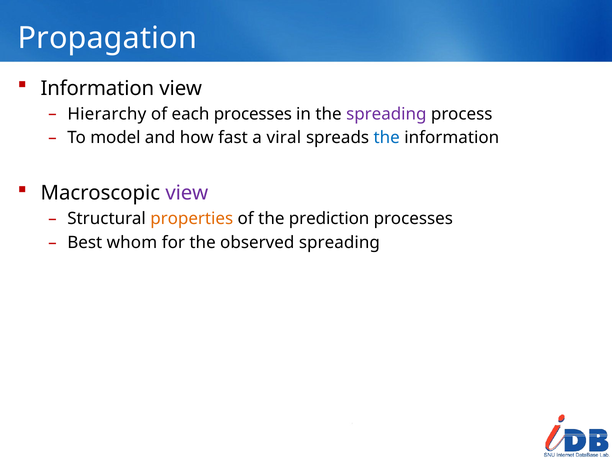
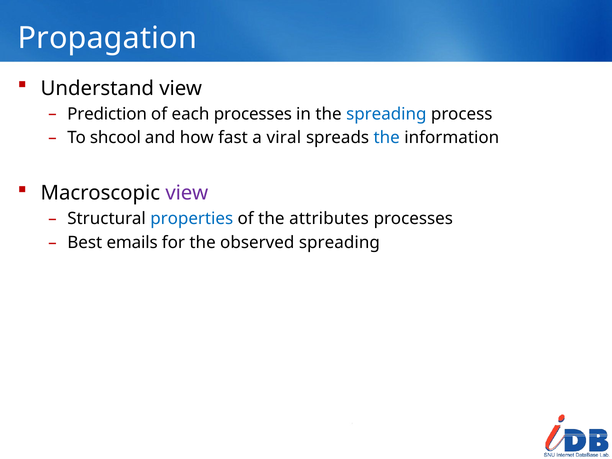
Information at (97, 88): Information -> Understand
Hierarchy: Hierarchy -> Prediction
spreading at (386, 114) colour: purple -> blue
model: model -> shcool
properties colour: orange -> blue
prediction: prediction -> attributes
whom: whom -> emails
